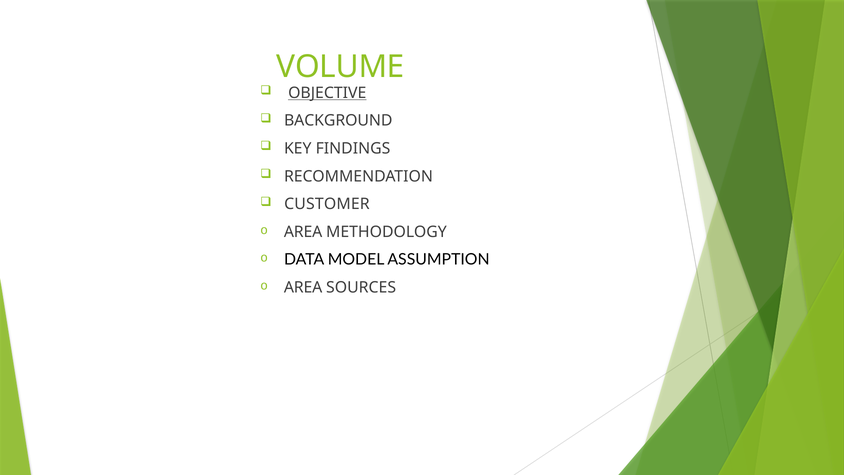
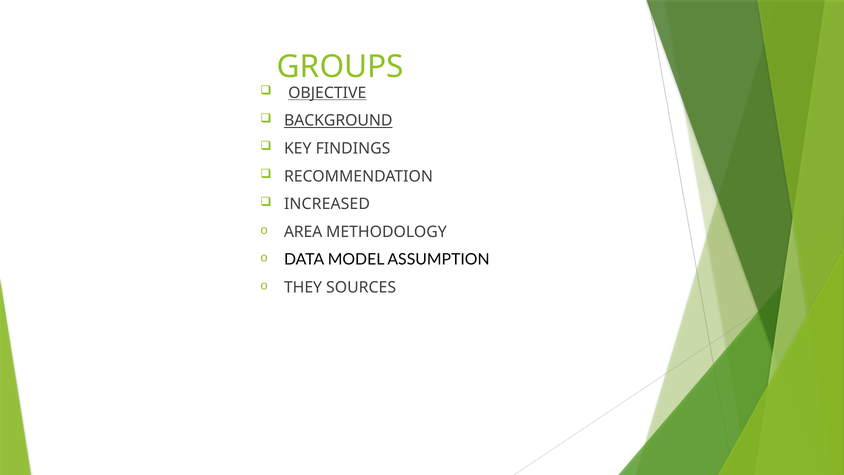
VOLUME: VOLUME -> GROUPS
BACKGROUND underline: none -> present
CUSTOMER: CUSTOMER -> INCREASED
AREA at (303, 287): AREA -> THEY
